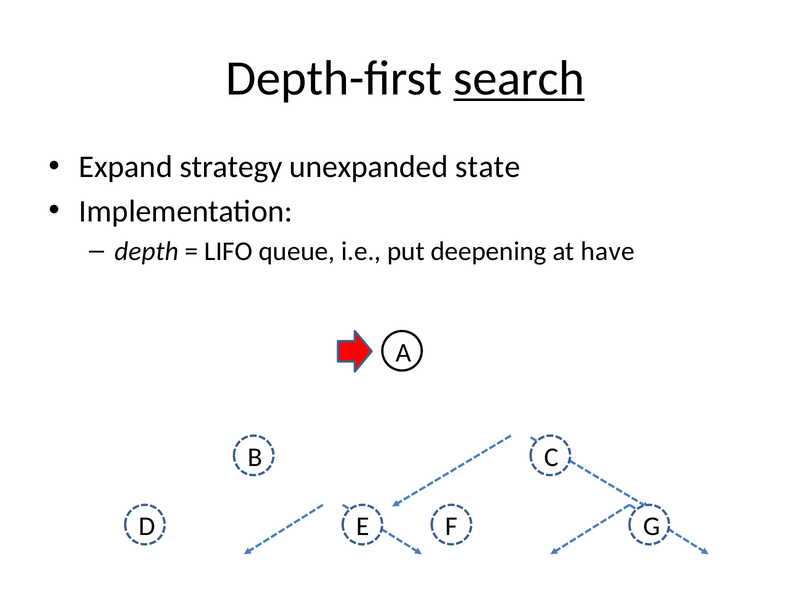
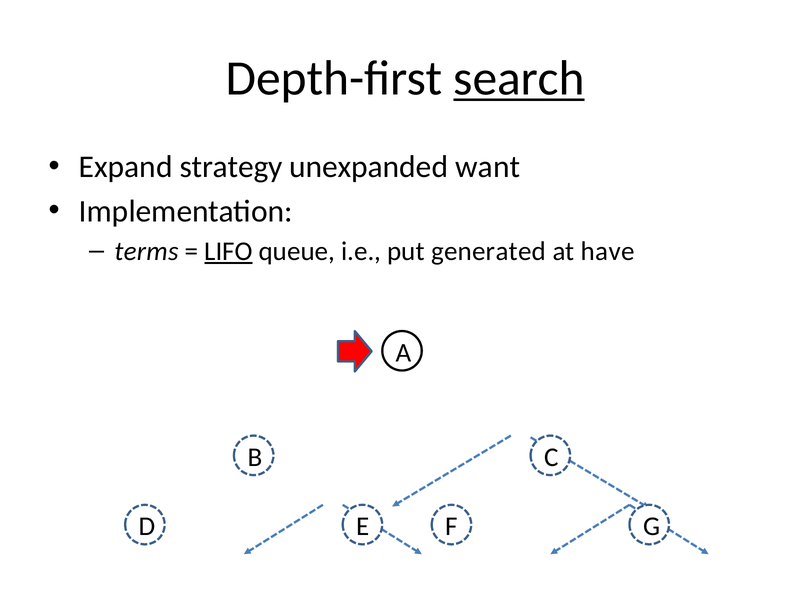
state: state -> want
depth: depth -> terms
LIFO underline: none -> present
deepening: deepening -> generated
